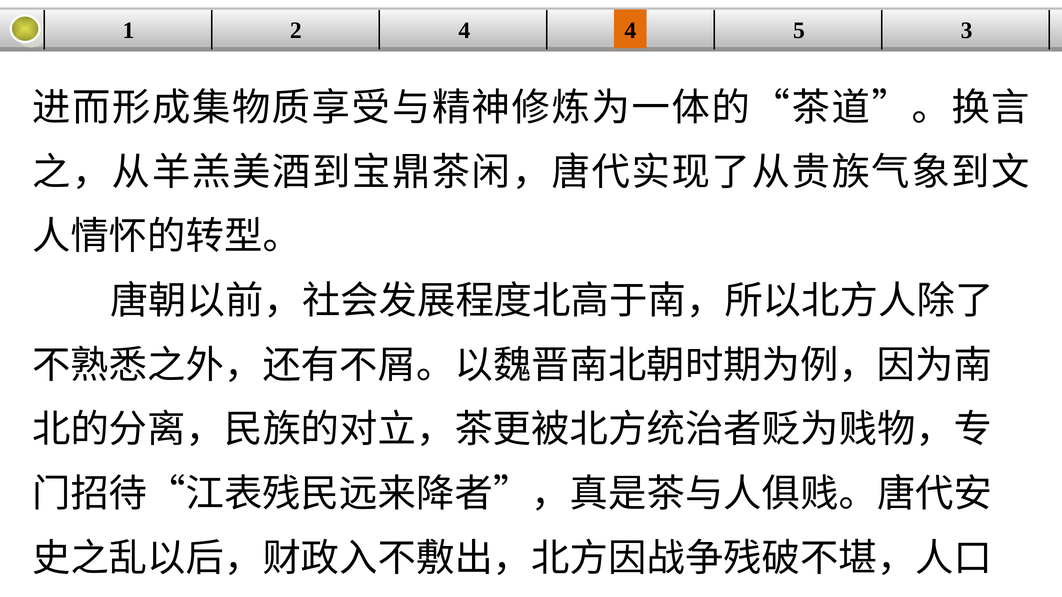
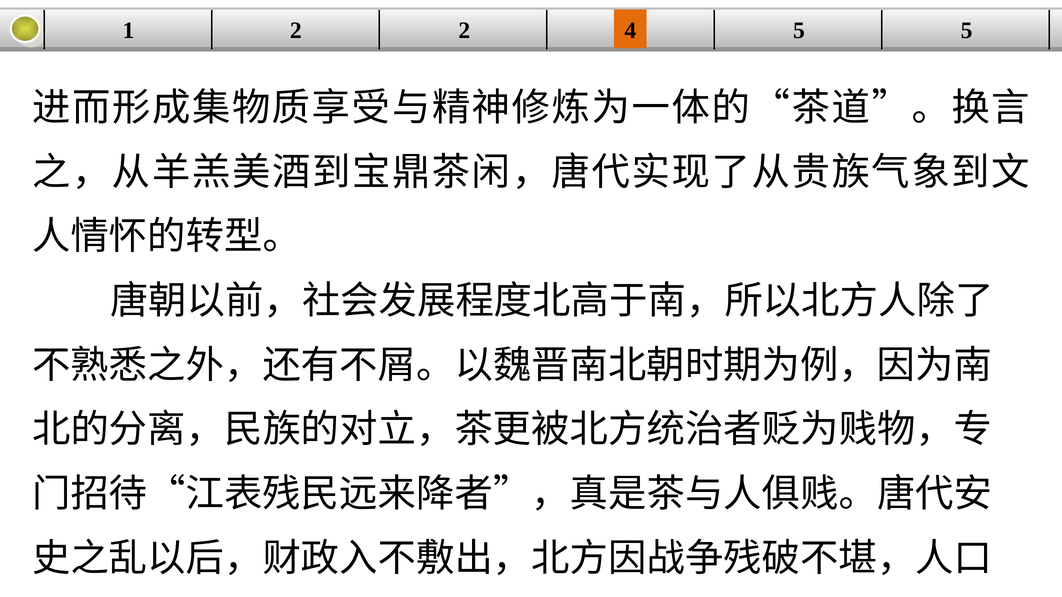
2 4: 4 -> 2
5 3: 3 -> 5
